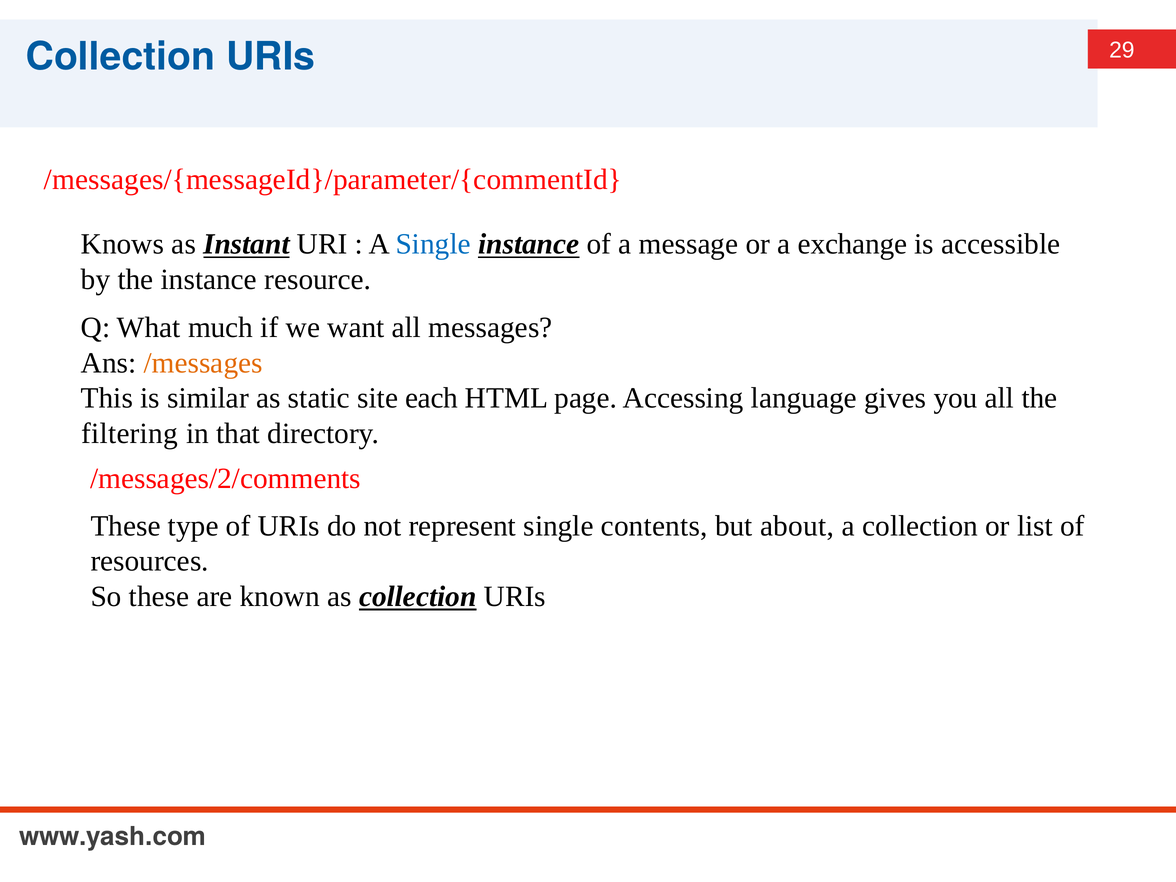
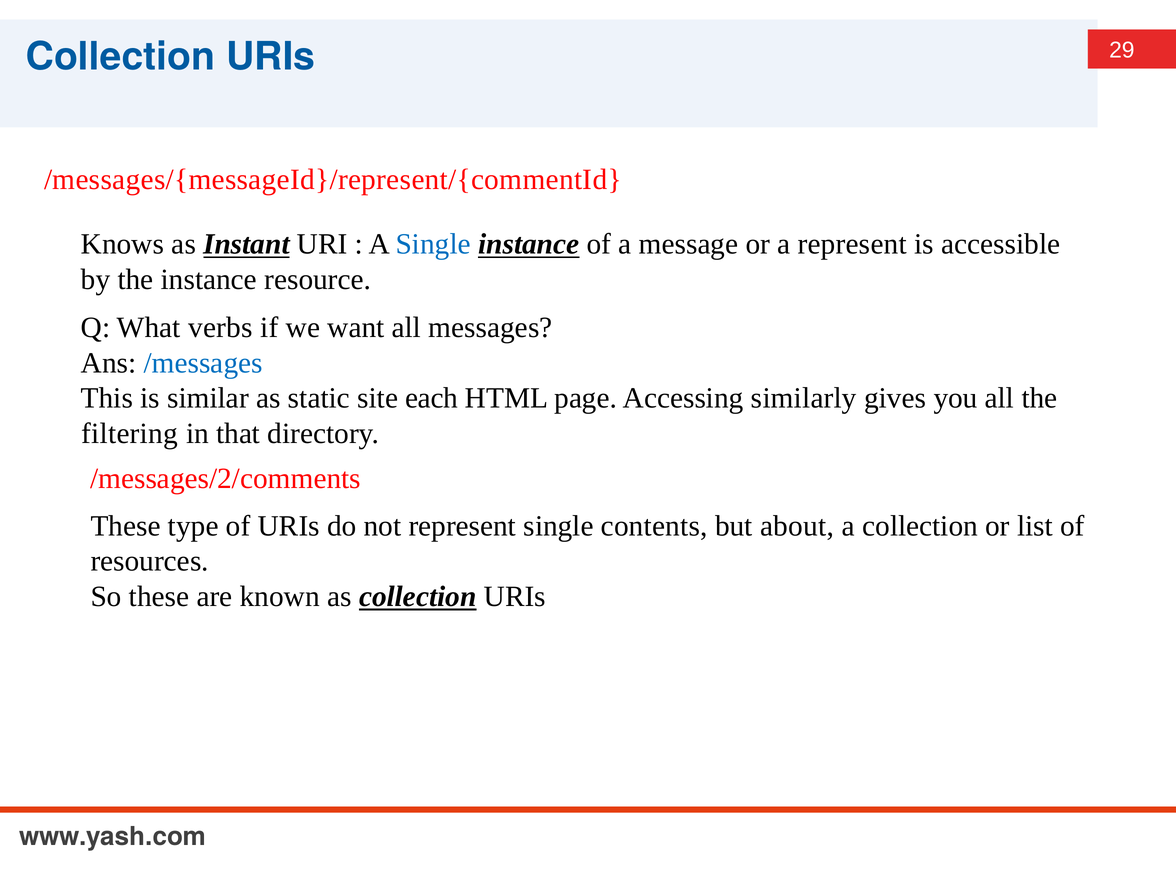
/messages/{messageId}/parameter/{commentId: /messages/{messageId}/parameter/{commentId -> /messages/{messageId}/represent/{commentId
a exchange: exchange -> represent
much: much -> verbs
/messages colour: orange -> blue
language: language -> similarly
